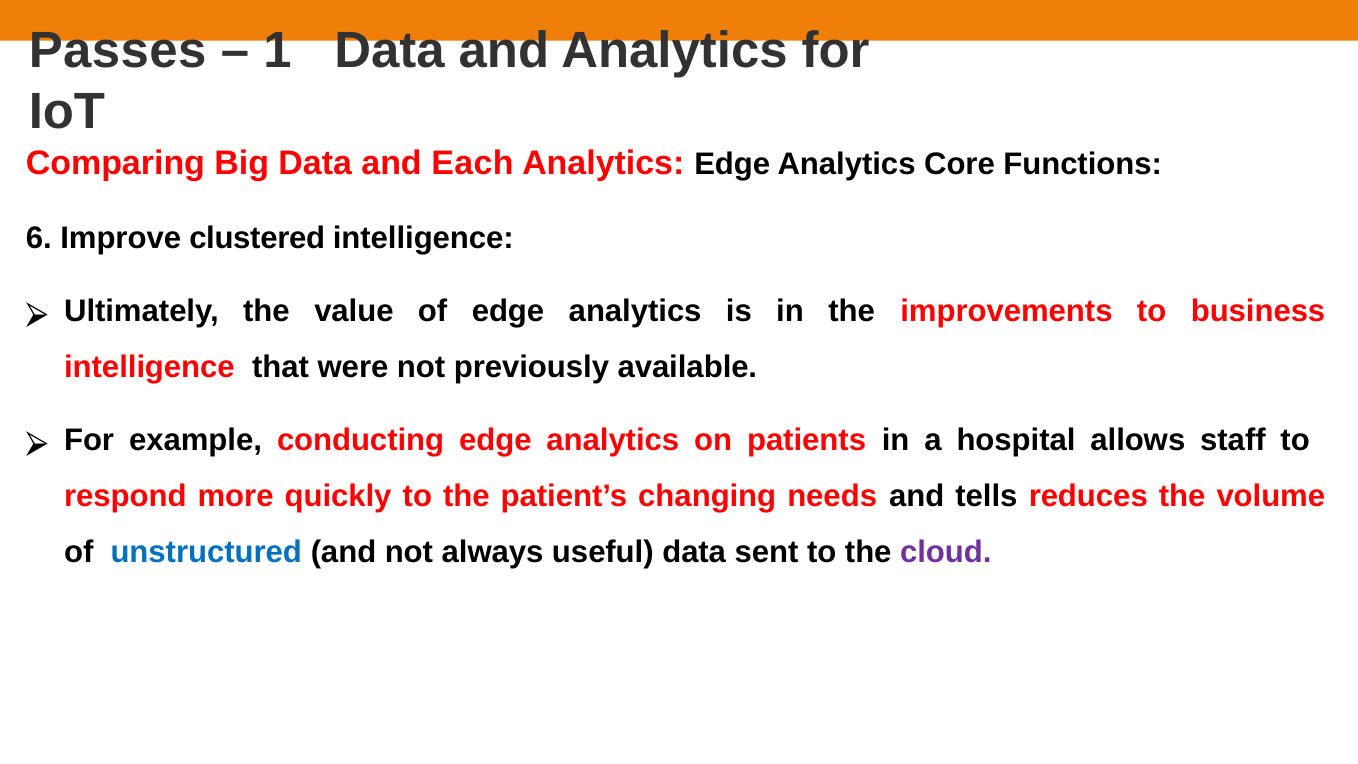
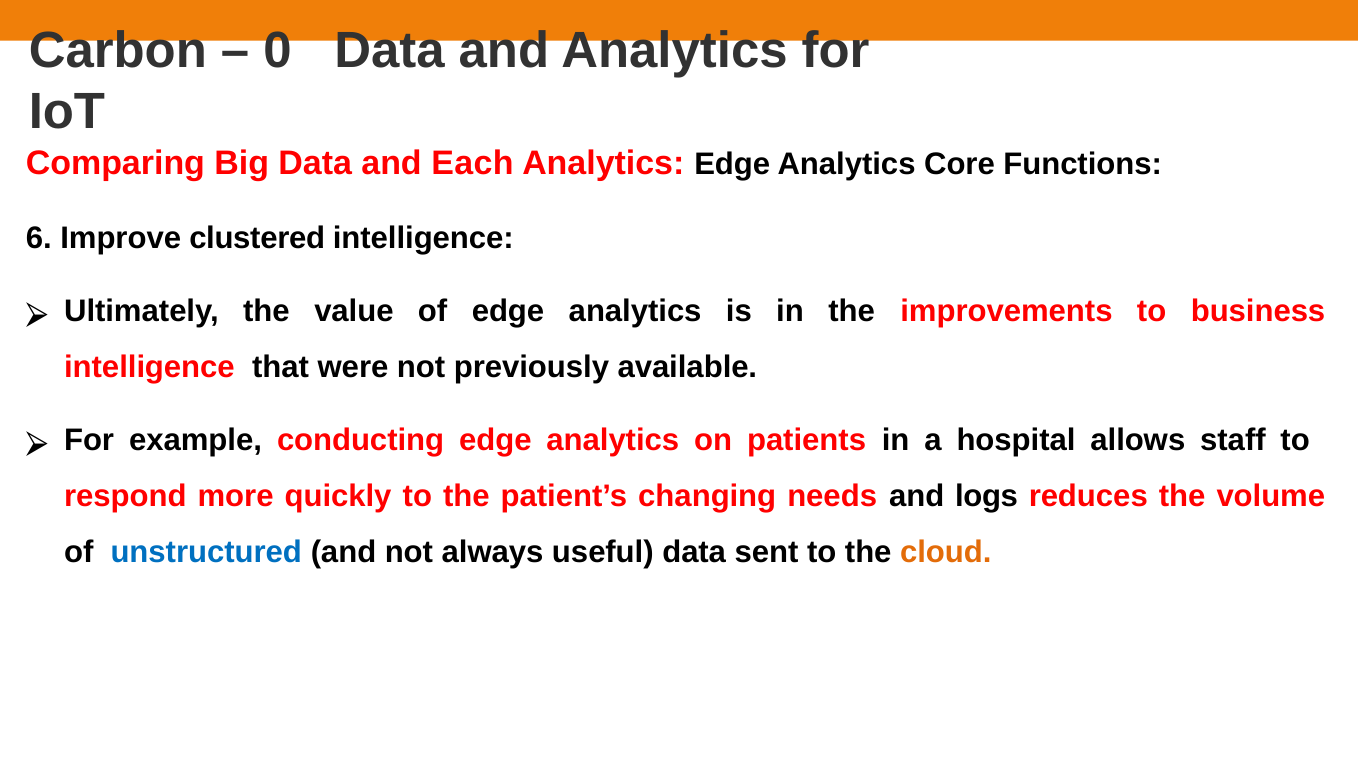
Passes: Passes -> Carbon
1: 1 -> 0
tells: tells -> logs
cloud colour: purple -> orange
